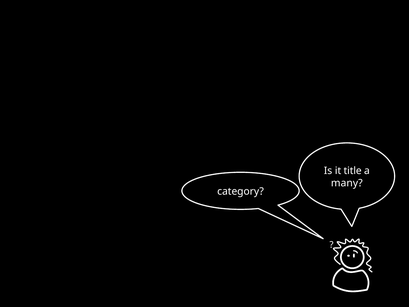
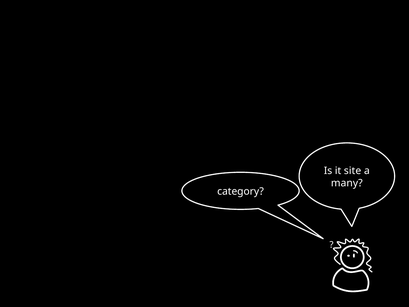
title: title -> site
